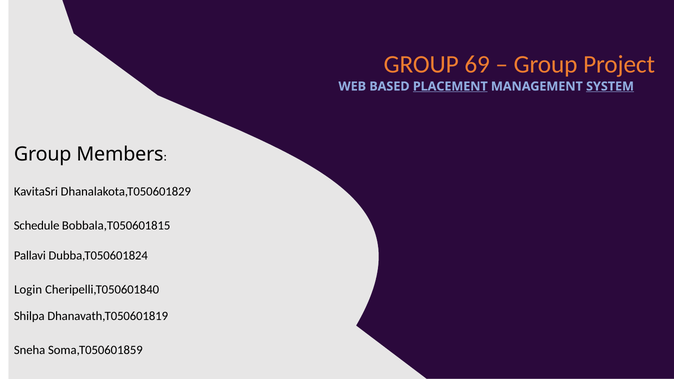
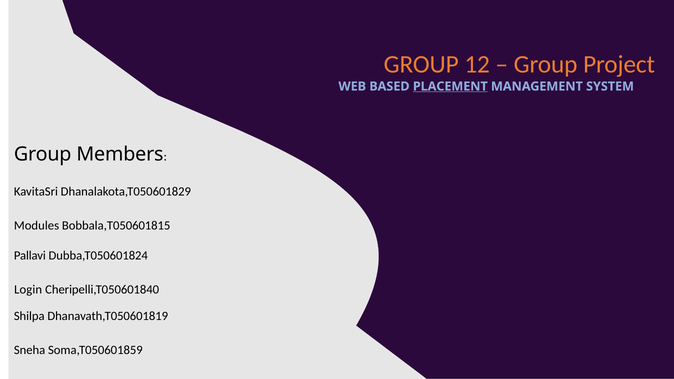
69: 69 -> 12
SYSTEM underline: present -> none
Schedule: Schedule -> Modules
